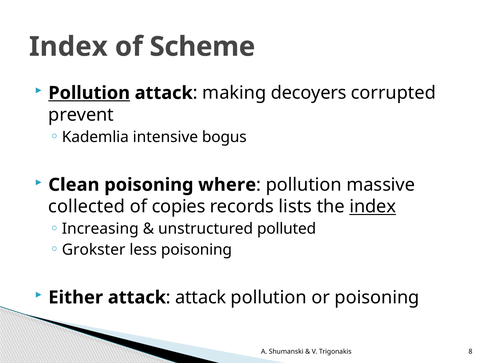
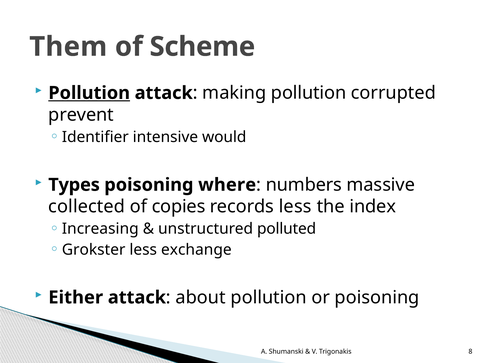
Index at (68, 47): Index -> Them
making decoyers: decoyers -> pollution
Kademlia: Kademlia -> Identifier
bogus: bogus -> would
Clean: Clean -> Types
pollution at (304, 185): pollution -> numbers
records lists: lists -> less
index at (373, 207) underline: present -> none
less poisoning: poisoning -> exchange
attack at (201, 297): attack -> about
